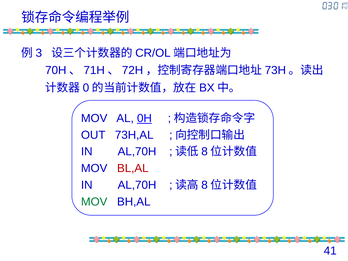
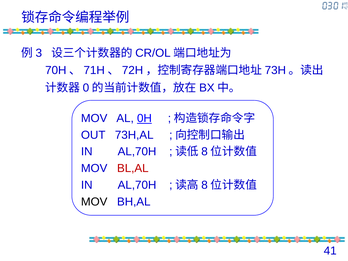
MOV at (94, 202) colour: green -> black
